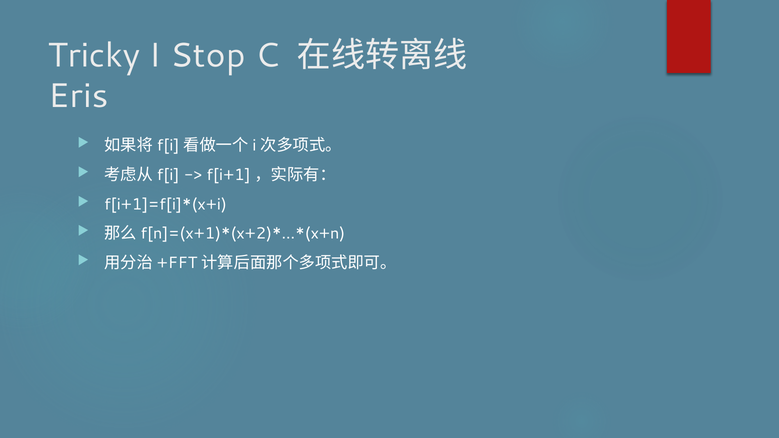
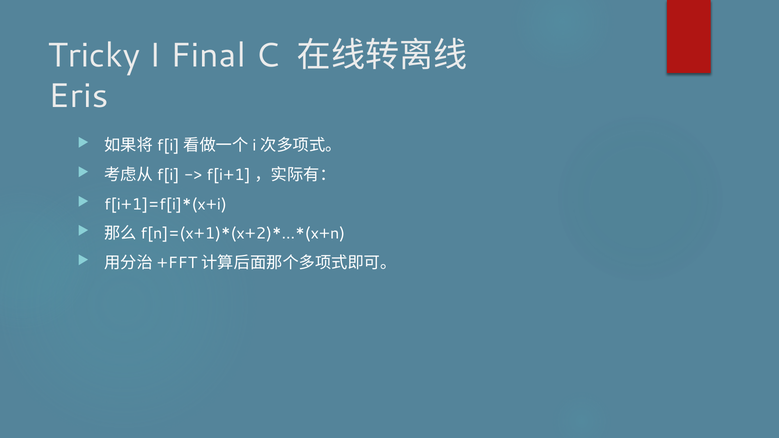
Stop: Stop -> Final
